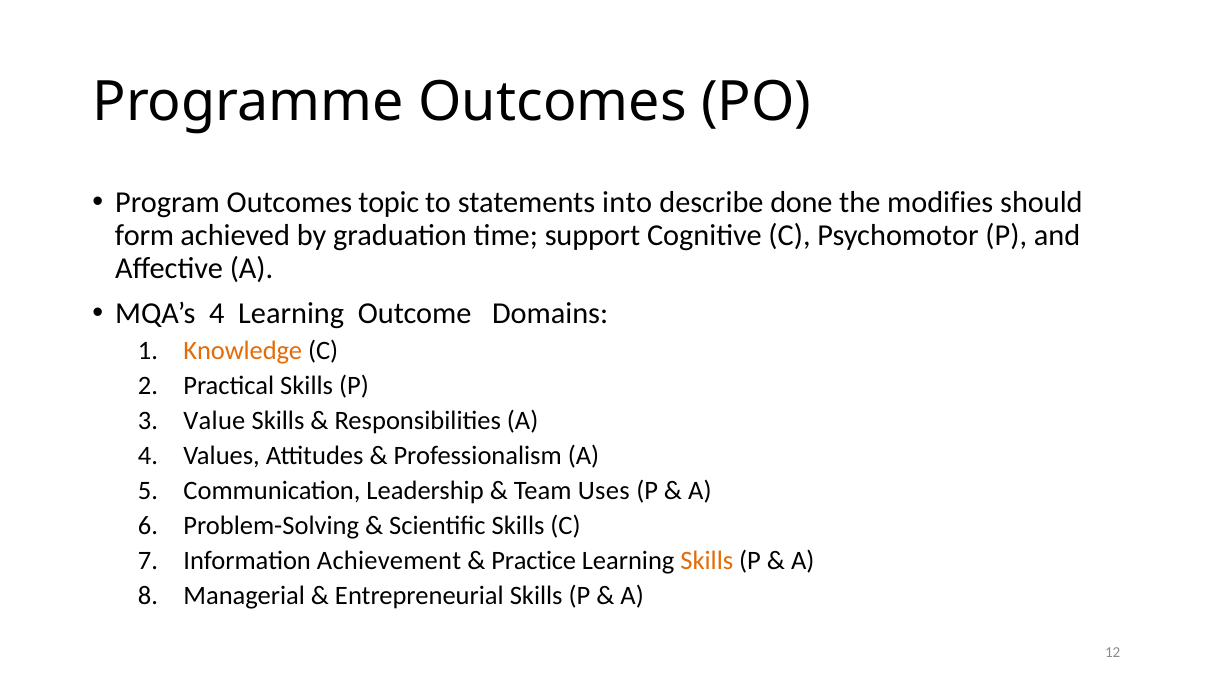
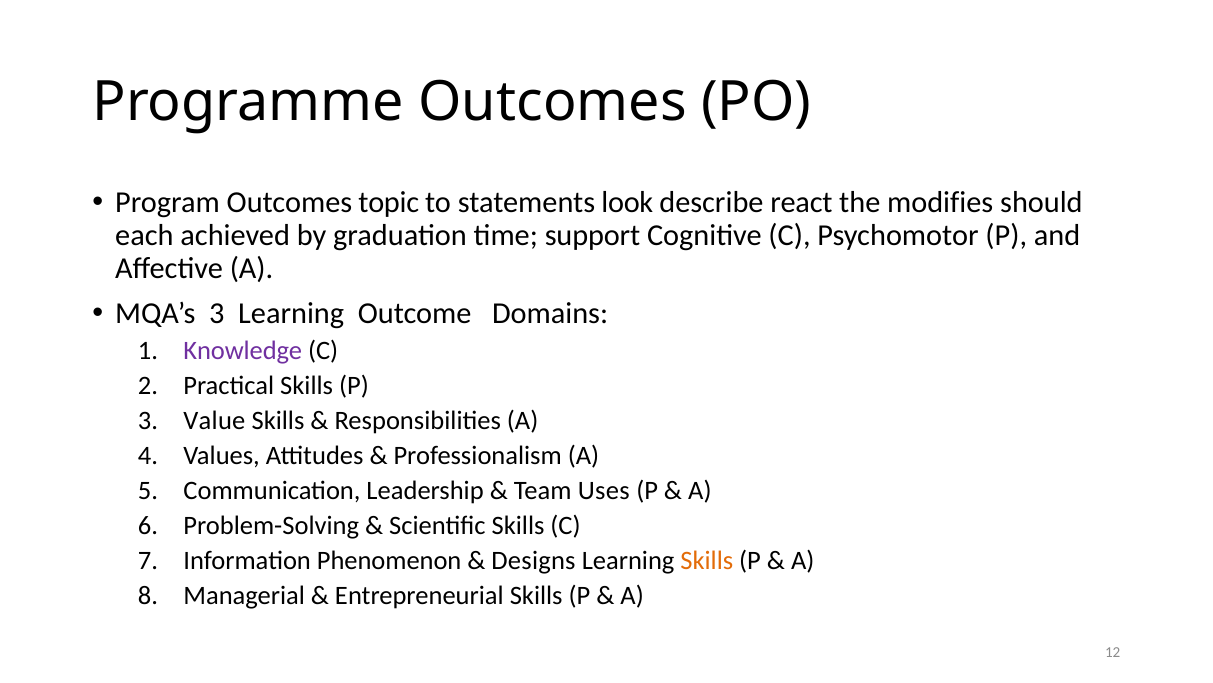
into: into -> look
done: done -> react
form: form -> each
MQA’s 4: 4 -> 3
Knowledge colour: orange -> purple
Achievement: Achievement -> Phenomenon
Practice: Practice -> Designs
